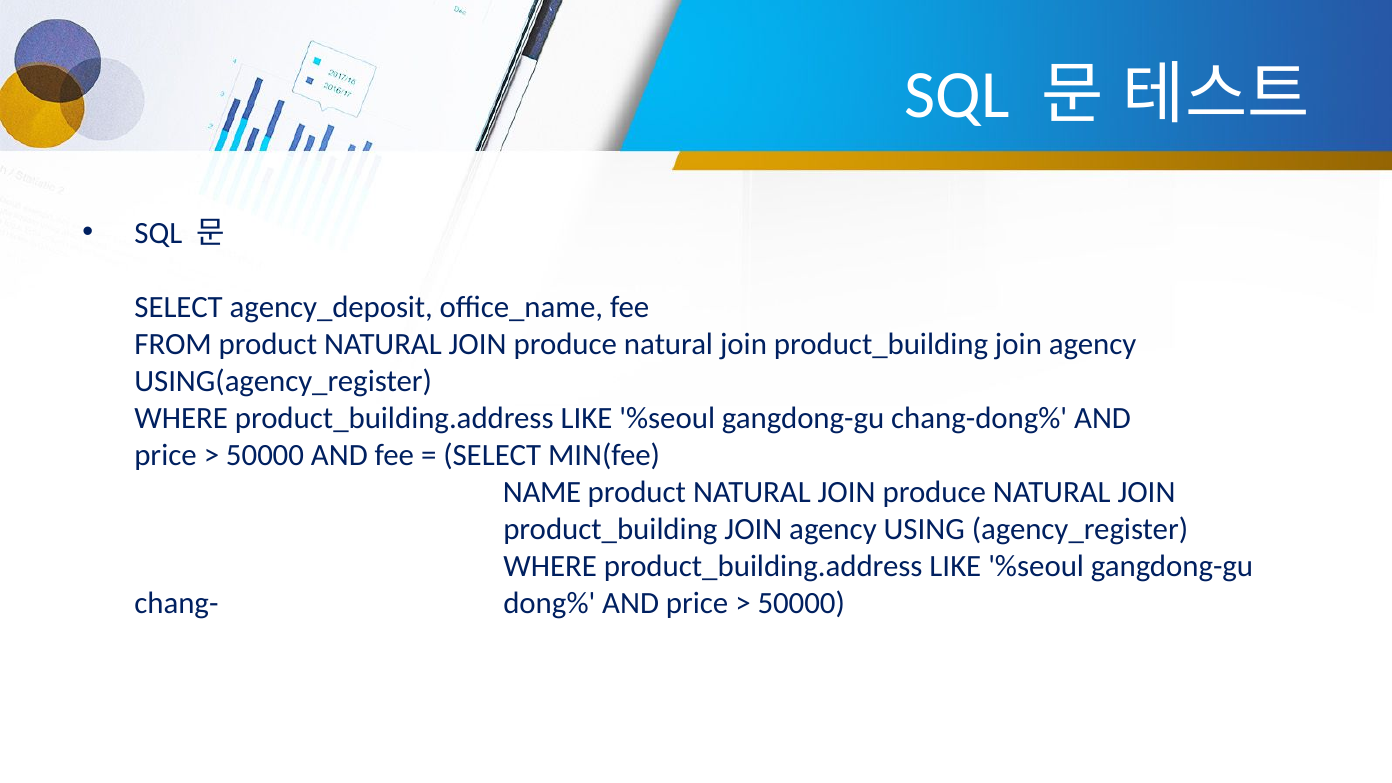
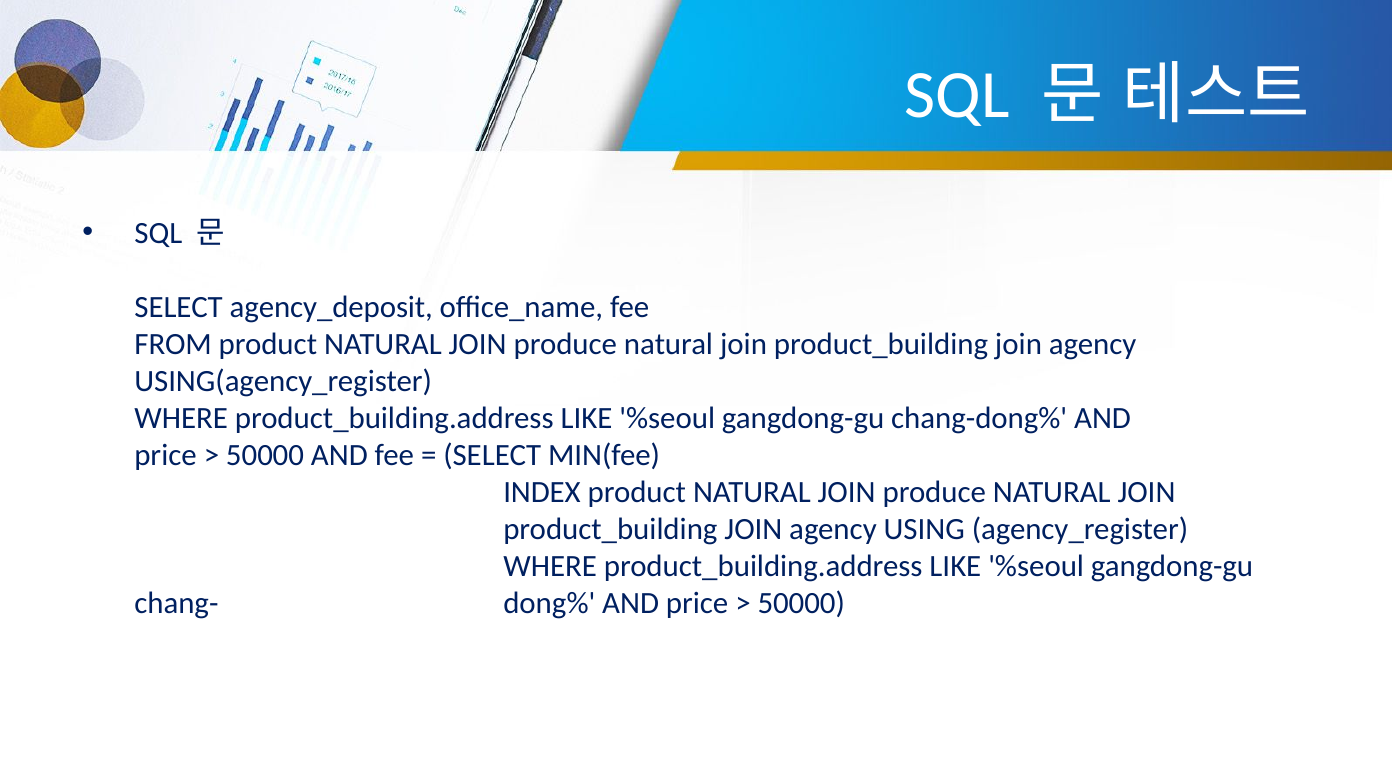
NAME: NAME -> INDEX
